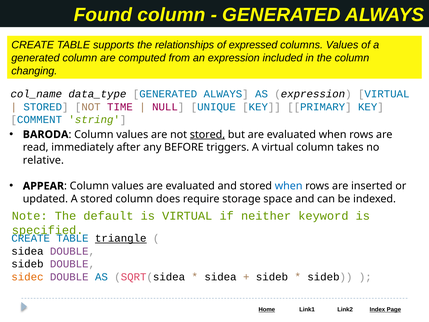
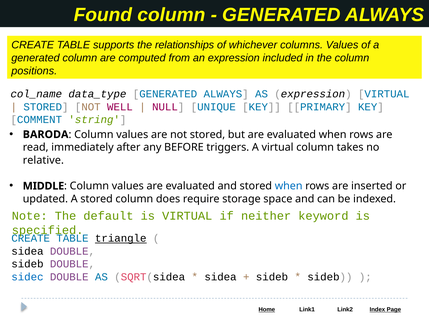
expressed: expressed -> whichever
changing: changing -> positions
TIME: TIME -> WELL
stored at (208, 134) underline: present -> none
APPEAR: APPEAR -> MIDDLE
sidec colour: orange -> blue
